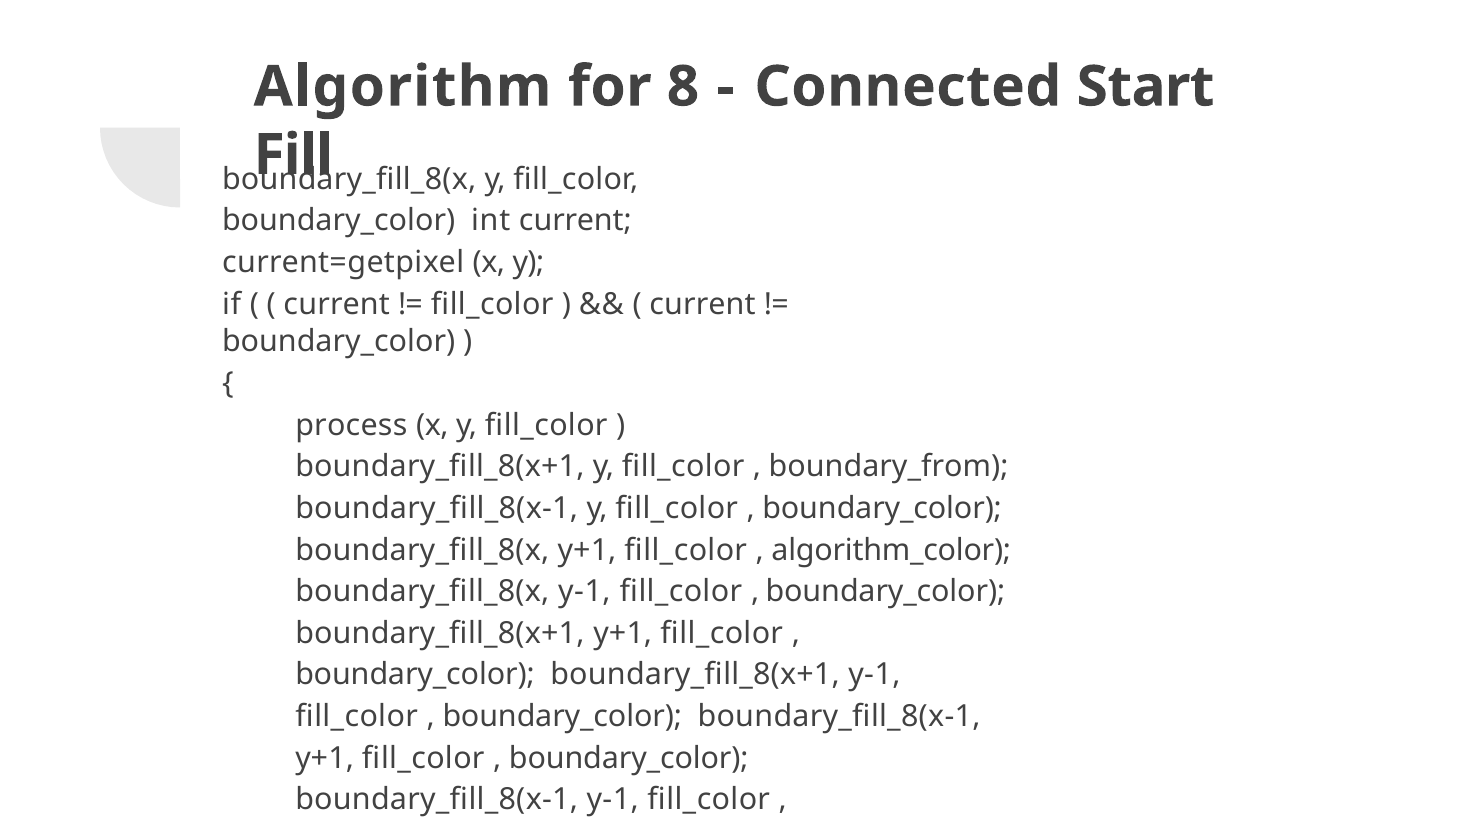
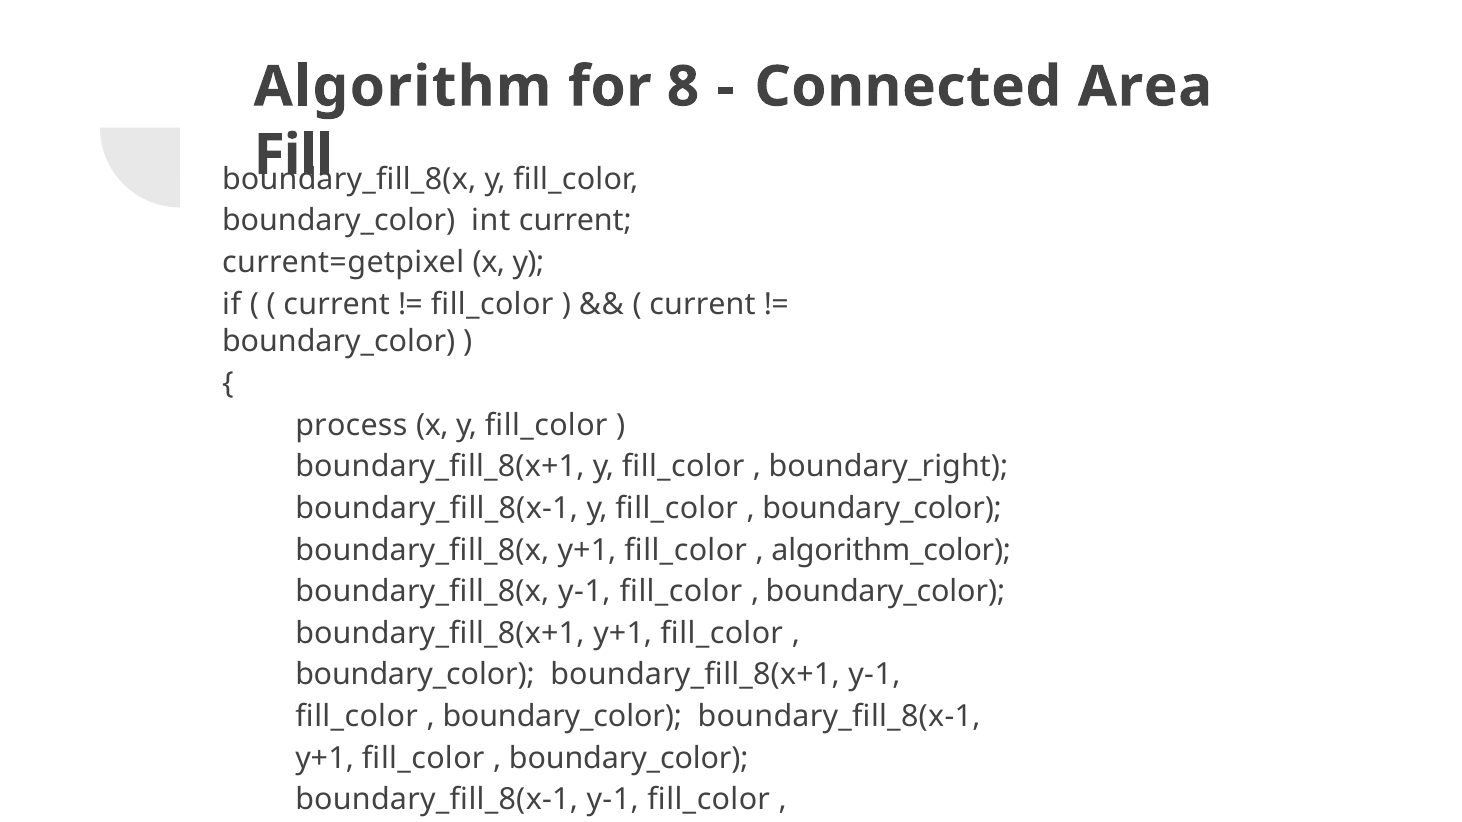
Start: Start -> Area
boundary_from: boundary_from -> boundary_right
